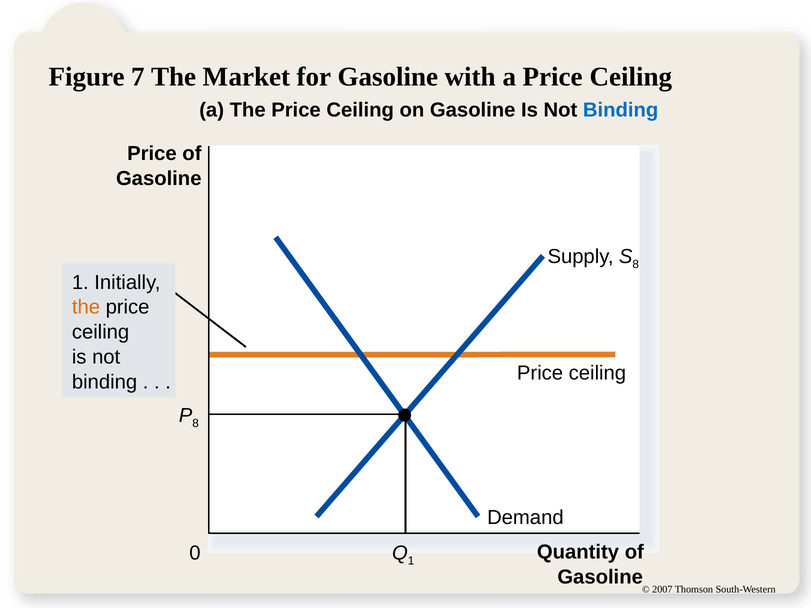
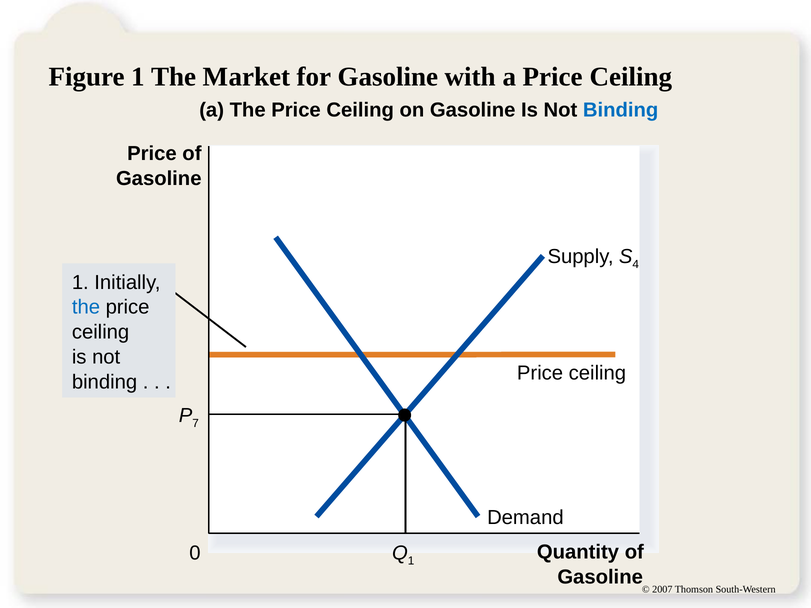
Figure 7: 7 -> 1
8 at (636, 264): 8 -> 4
the at (86, 307) colour: orange -> blue
8 at (196, 424): 8 -> 7
